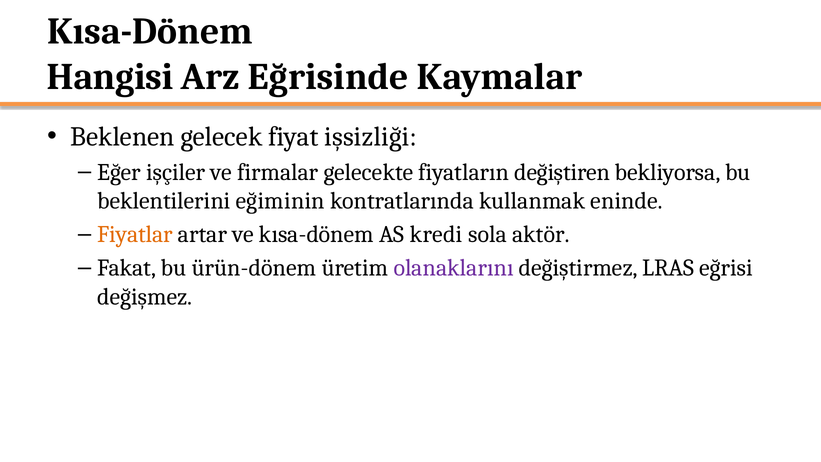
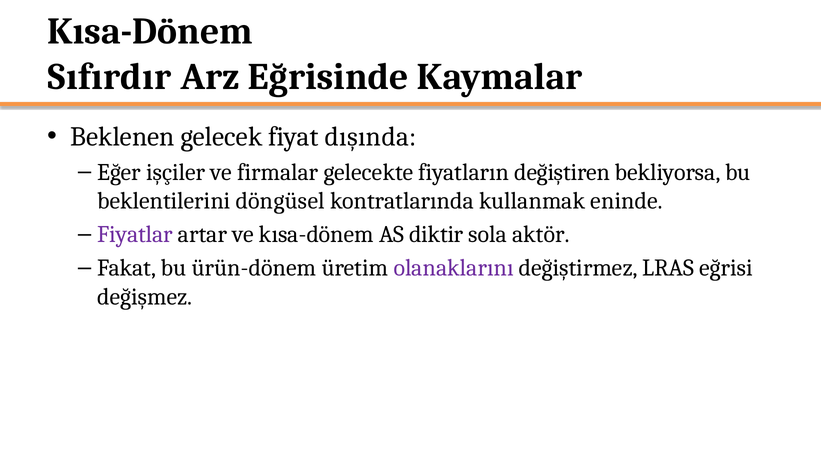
Hangisi: Hangisi -> Sıfırdır
işsizliği: işsizliği -> dışında
eğiminin: eğiminin -> döngüsel
Fiyatlar colour: orange -> purple
kredi: kredi -> diktir
